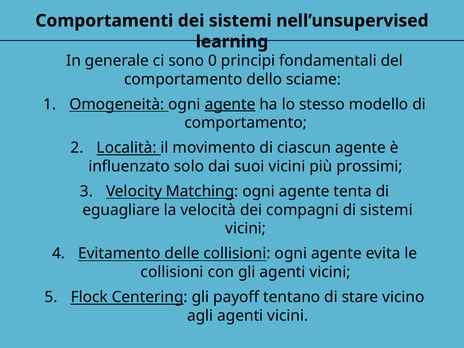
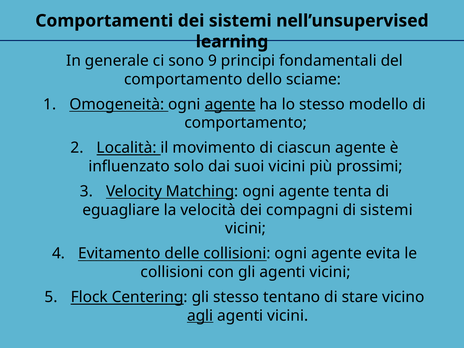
0: 0 -> 9
gli payoff: payoff -> stesso
agli underline: none -> present
